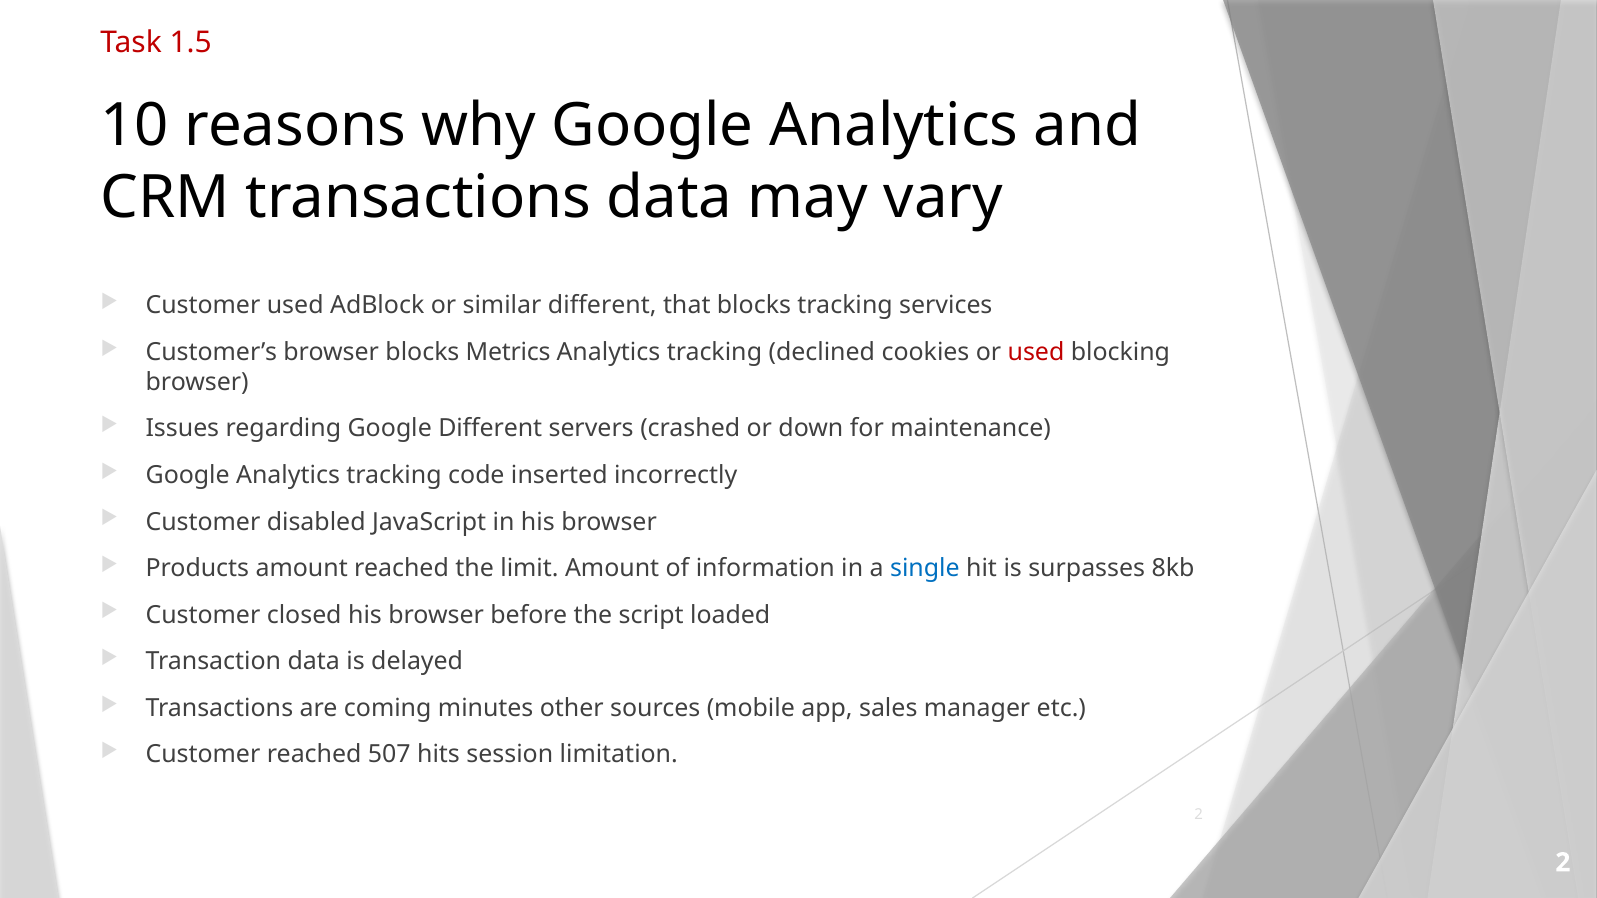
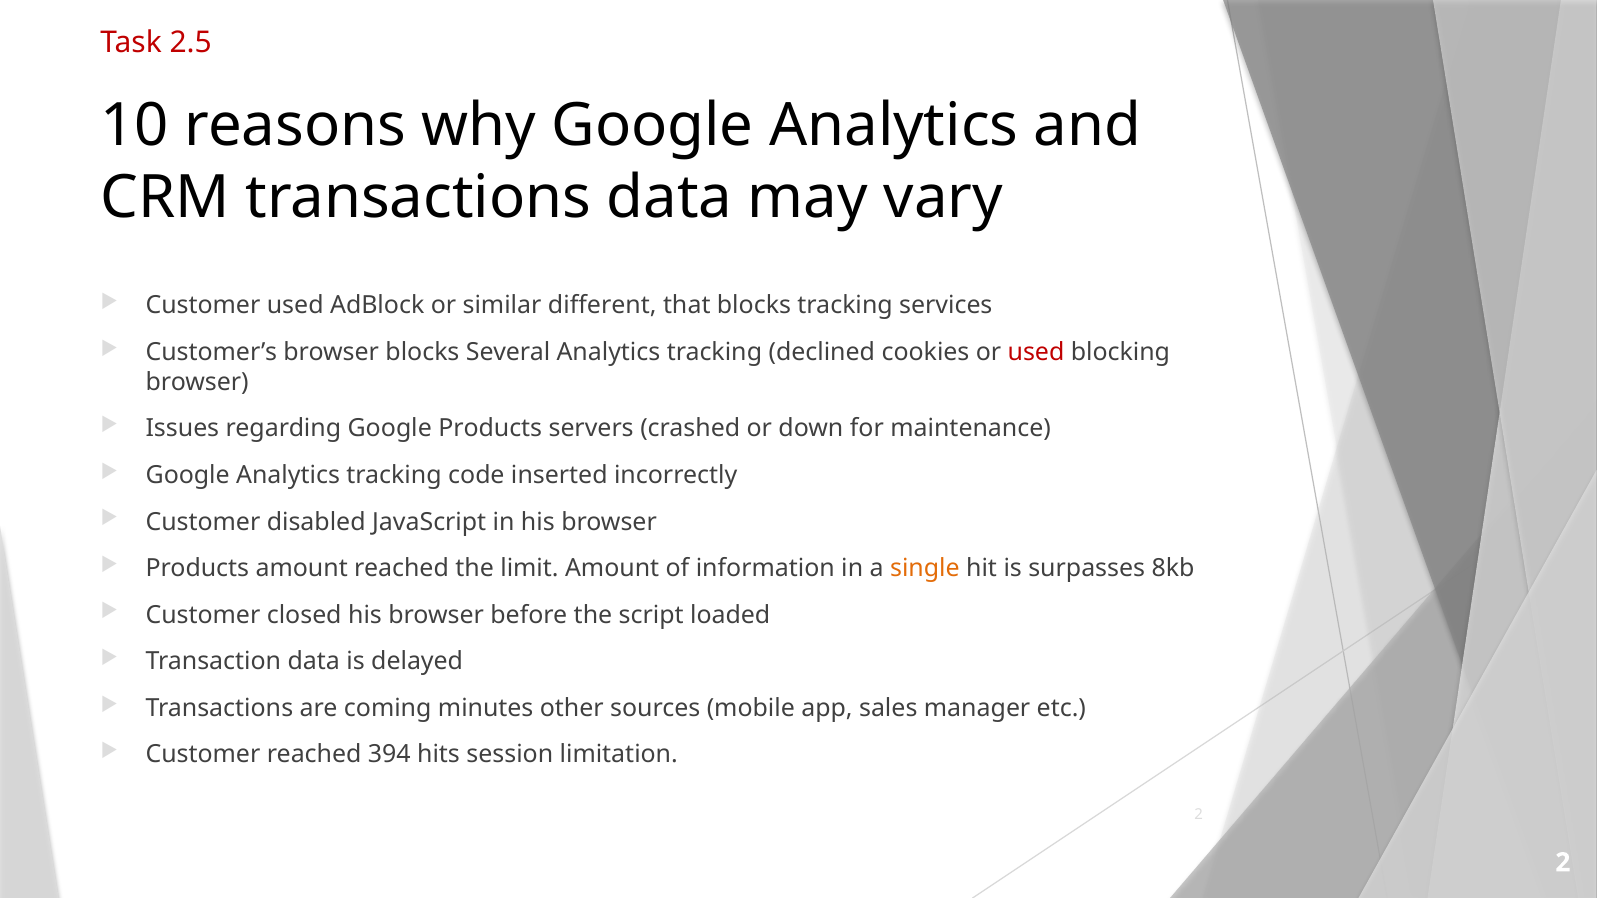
1.5: 1.5 -> 2.5
Metrics: Metrics -> Several
Google Different: Different -> Products
single colour: blue -> orange
507: 507 -> 394
